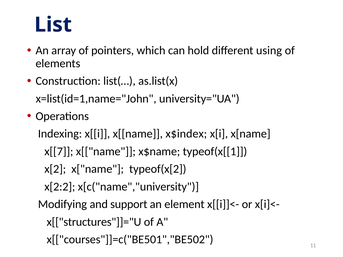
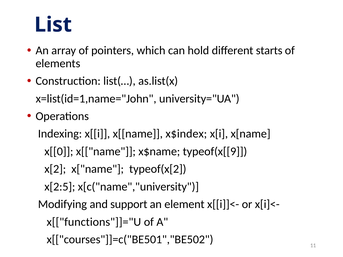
using: using -> starts
x[[7: x[[7 -> x[[0
typeof(x[[1: typeof(x[[1 -> typeof(x[[9
x[2:2: x[2:2 -> x[2:5
x[["structures"]]="U: x[["structures"]]="U -> x[["functions"]]="U
